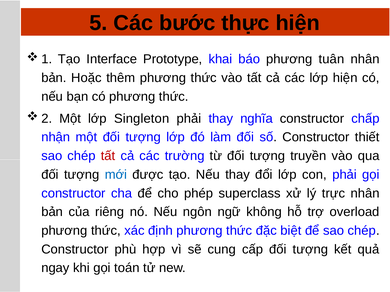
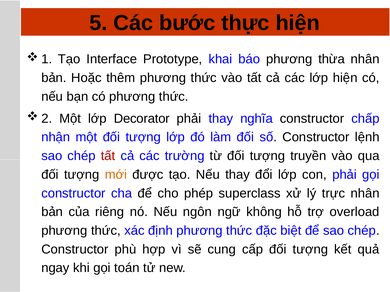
tuân: tuân -> thừa
Singleton: Singleton -> Decorator
thiết: thiết -> lệnh
mới colour: blue -> orange
